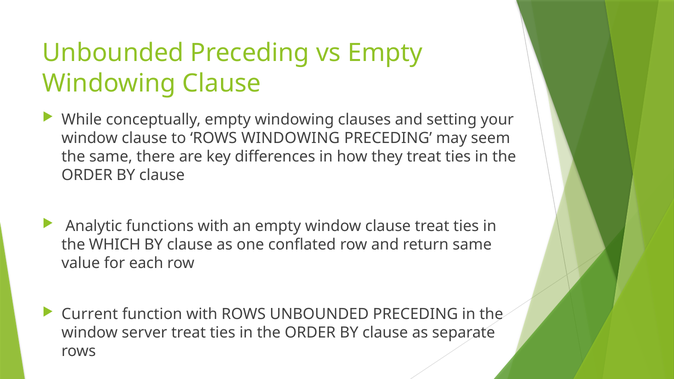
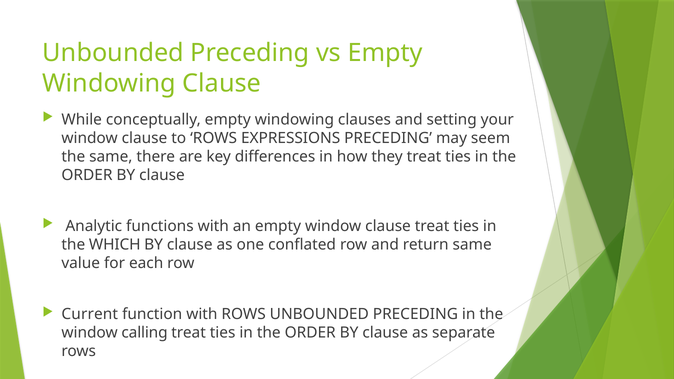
ROWS WINDOWING: WINDOWING -> EXPRESSIONS
server: server -> calling
